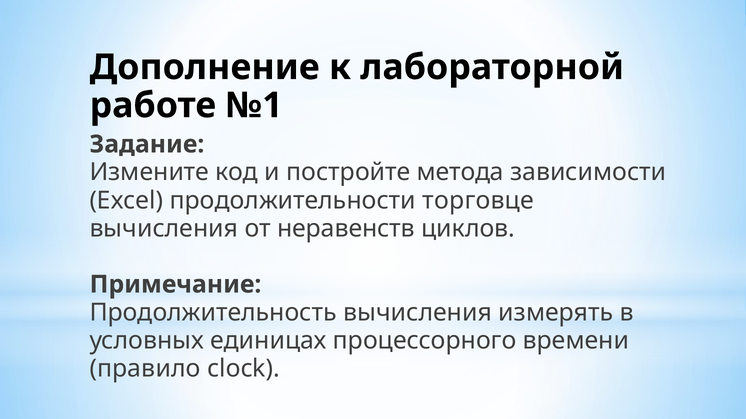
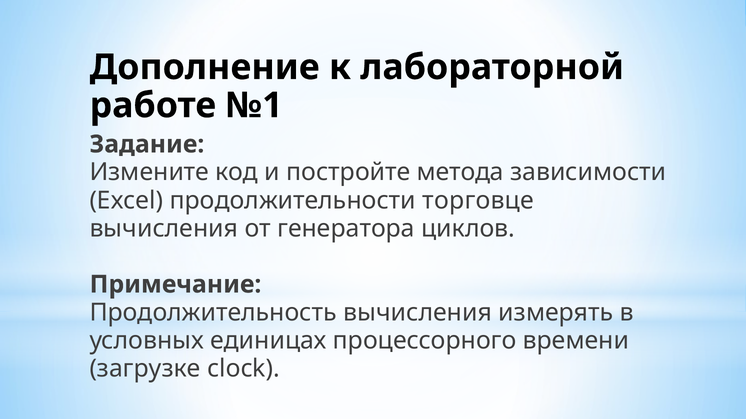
неравенств: неравенств -> генератора
правило: правило -> загрузке
